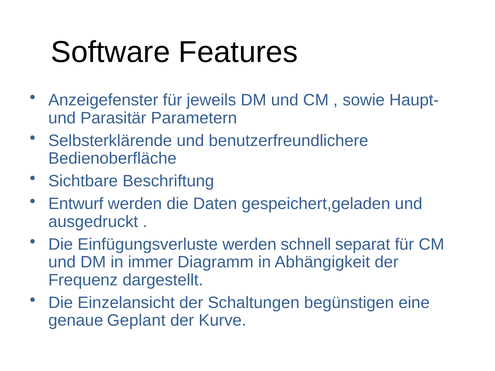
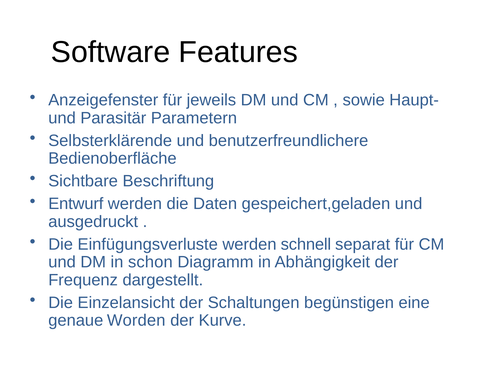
immer: immer -> schon
Geplant: Geplant -> Worden
